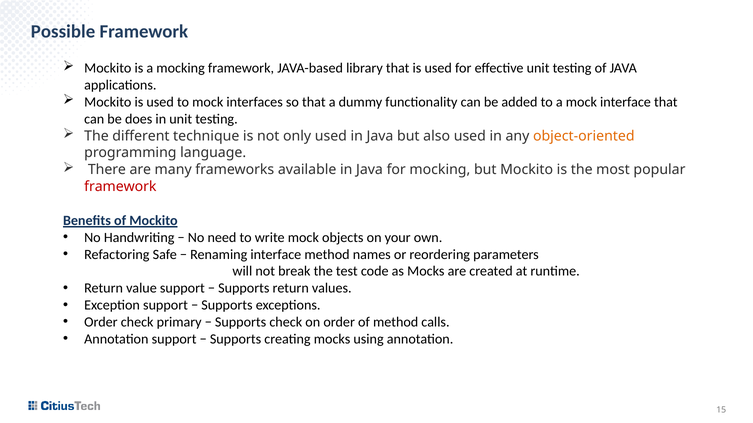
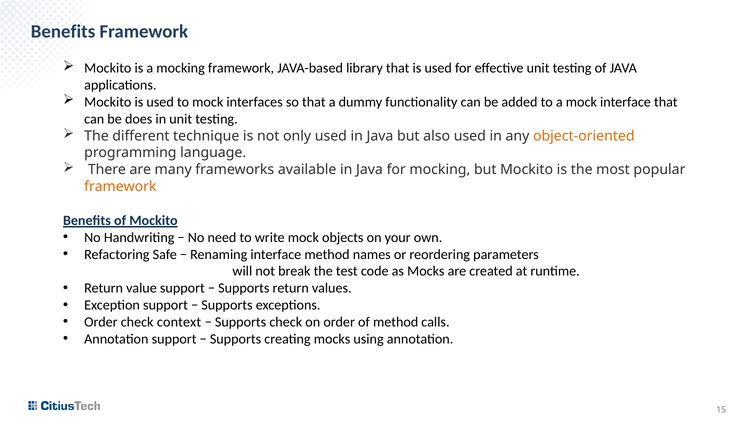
Possible at (63, 31): Possible -> Benefits
framework at (120, 187) colour: red -> orange
primary: primary -> context
